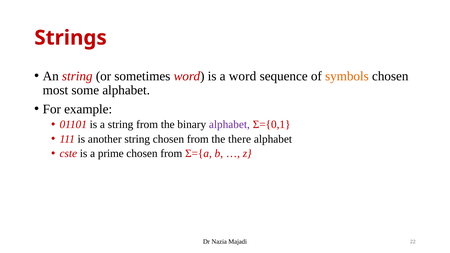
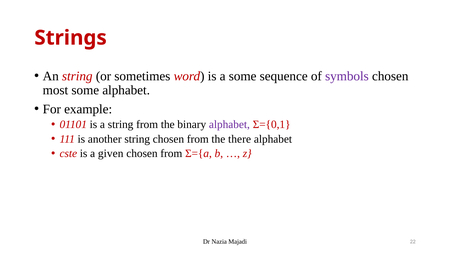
a word: word -> some
symbols colour: orange -> purple
prime: prime -> given
